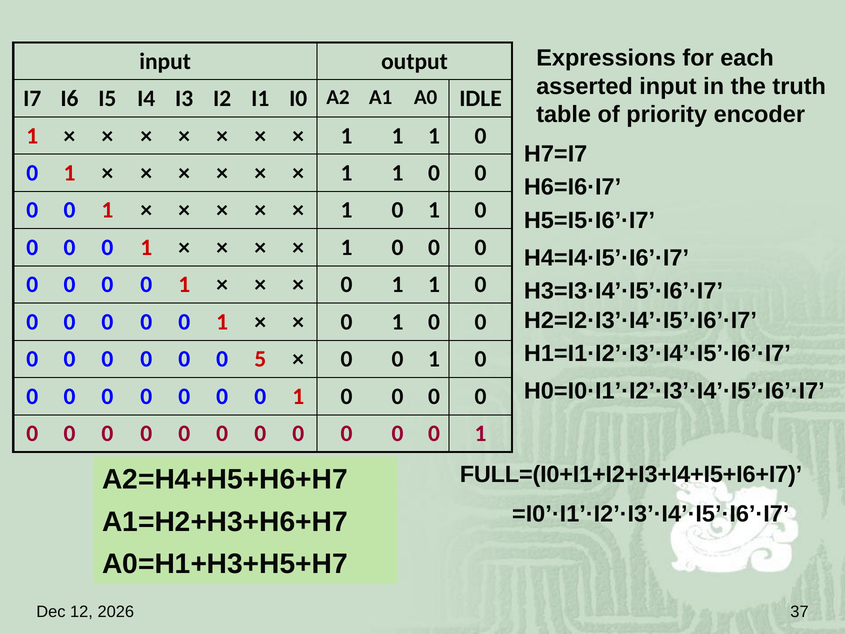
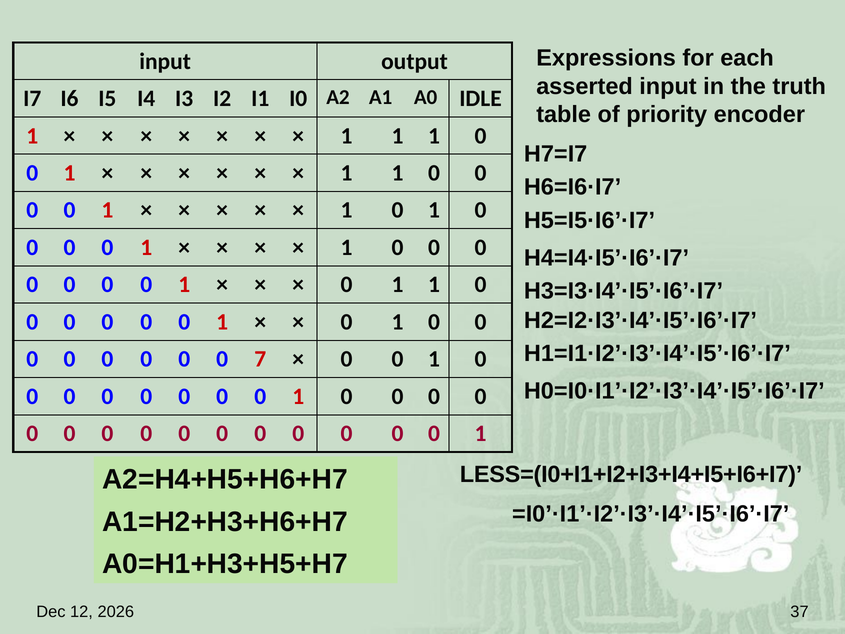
5: 5 -> 7
FULL=(I0+I1+I2+I3+I4+I5+I6+I7: FULL=(I0+I1+I2+I3+I4+I5+I6+I7 -> LESS=(I0+I1+I2+I3+I4+I5+I6+I7
